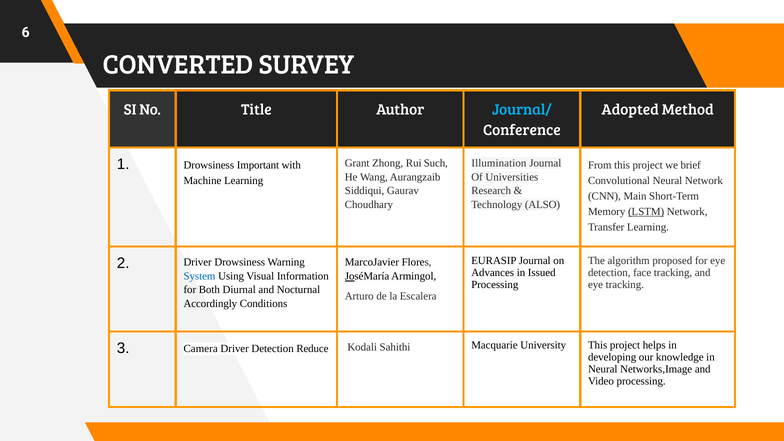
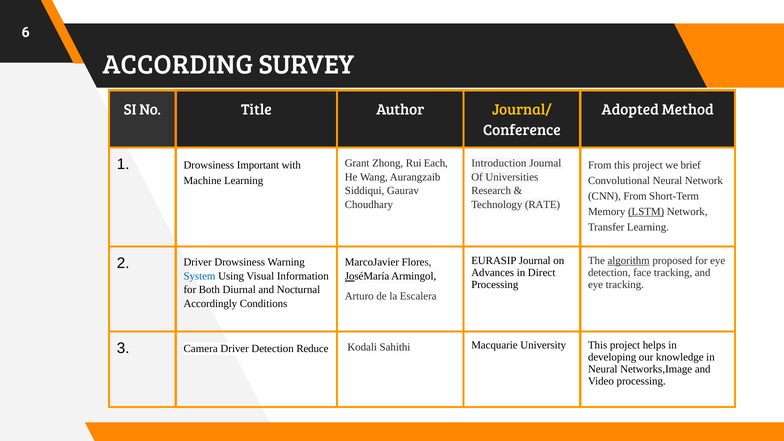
CONVERTED: CONVERTED -> ACCORDING
Journal/ colour: light blue -> yellow
Such: Such -> Each
Illumination: Illumination -> Introduction
CNN Main: Main -> From
ALSO: ALSO -> RATE
algorithm underline: none -> present
Issued: Issued -> Direct
